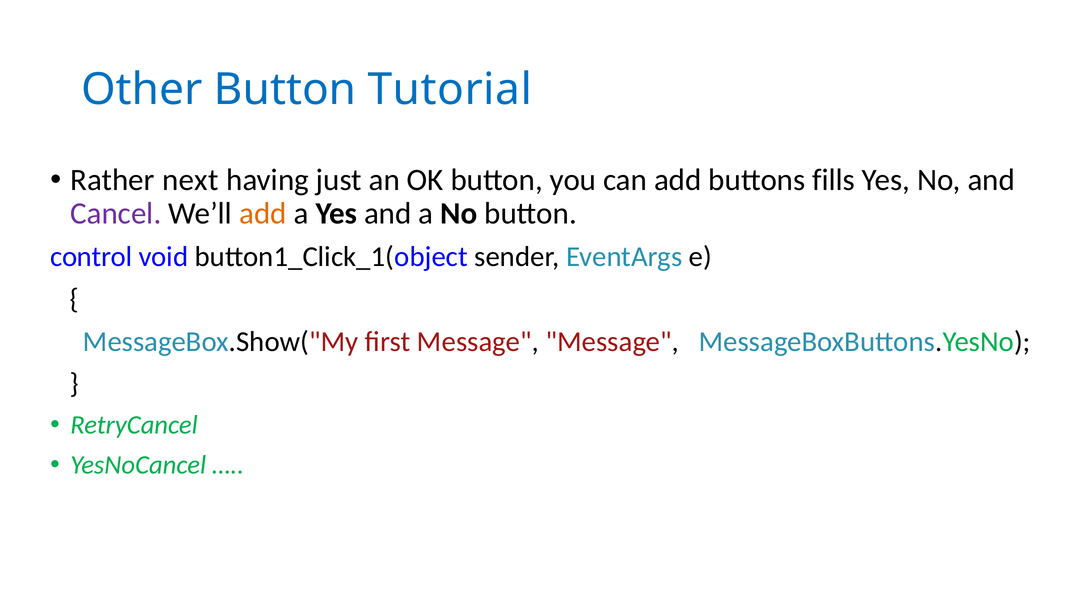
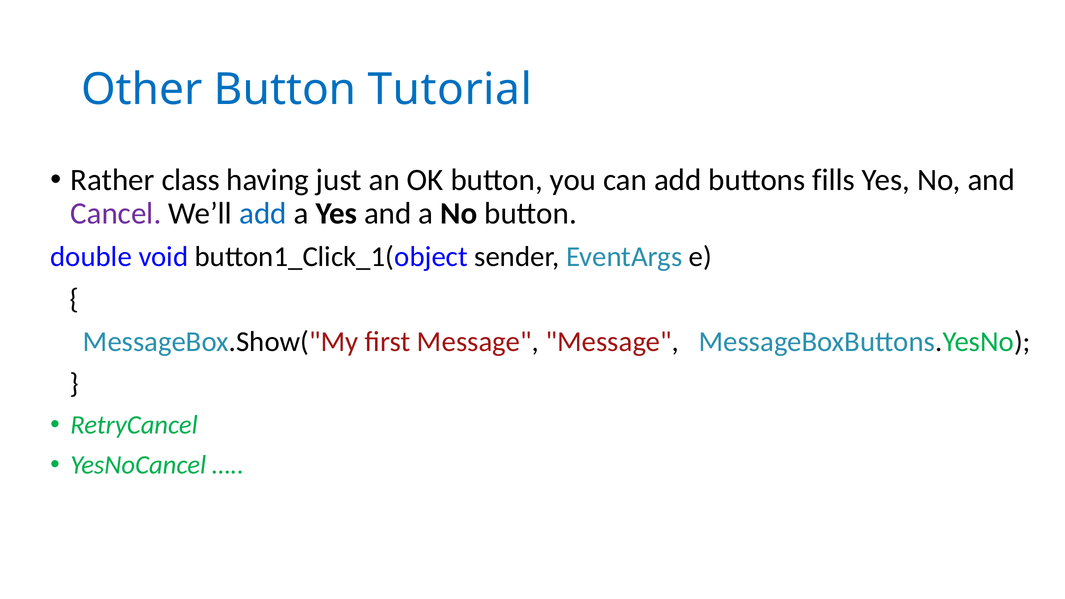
next: next -> class
add at (263, 213) colour: orange -> blue
control: control -> double
